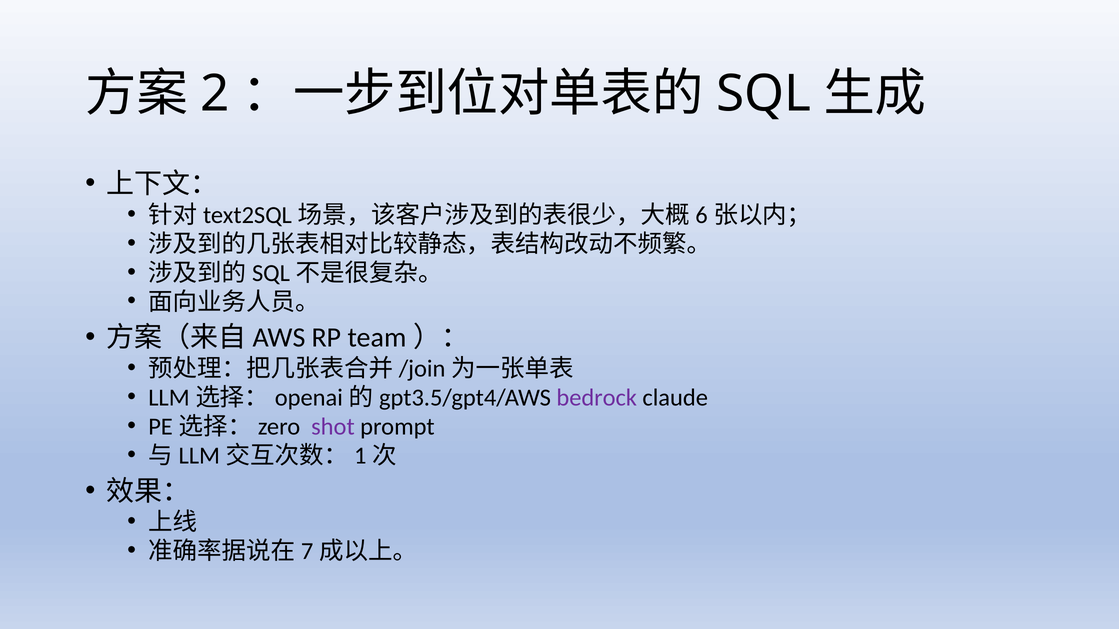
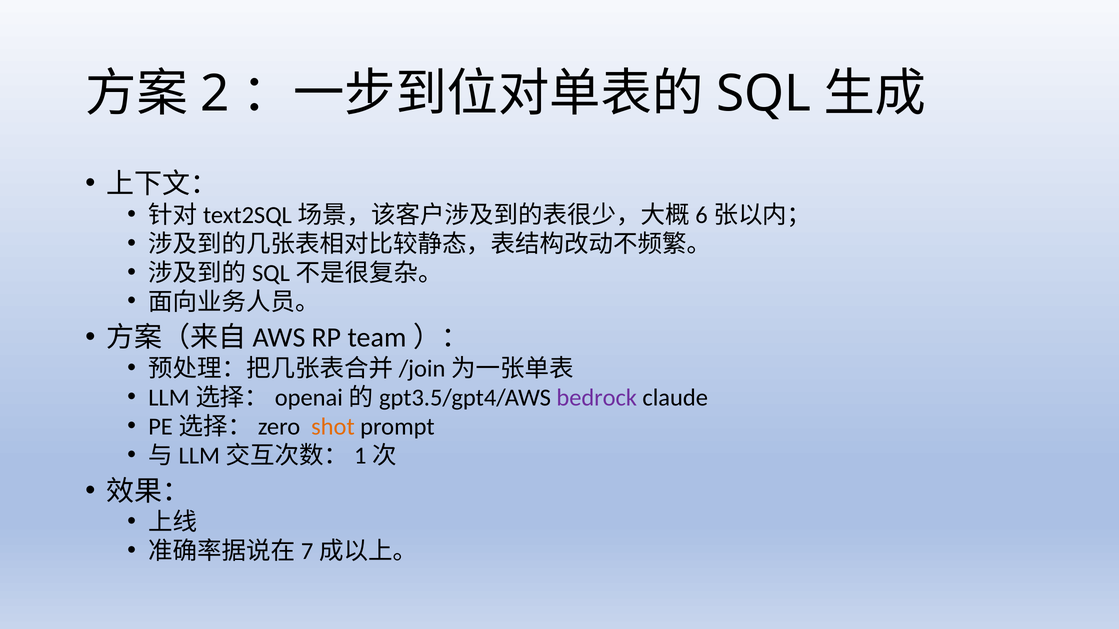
shot colour: purple -> orange
